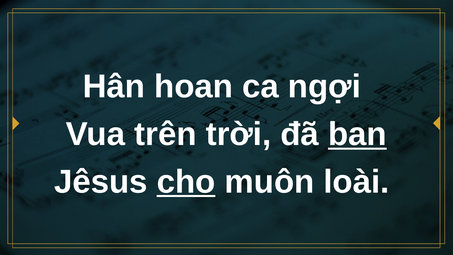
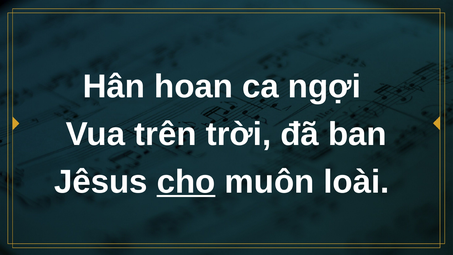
ban underline: present -> none
